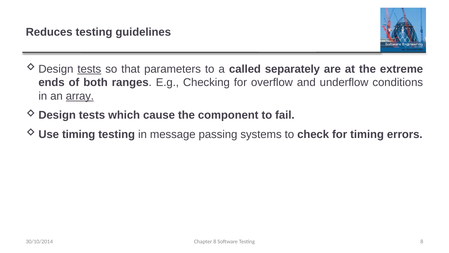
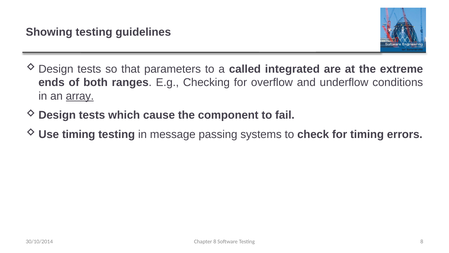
Reduces: Reduces -> Showing
tests at (89, 69) underline: present -> none
separately: separately -> integrated
